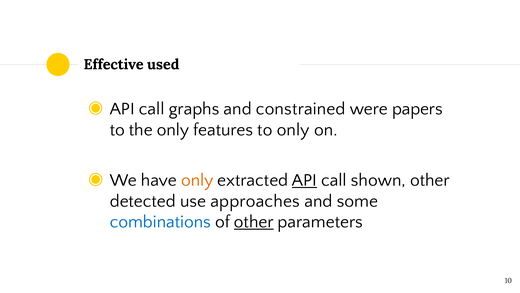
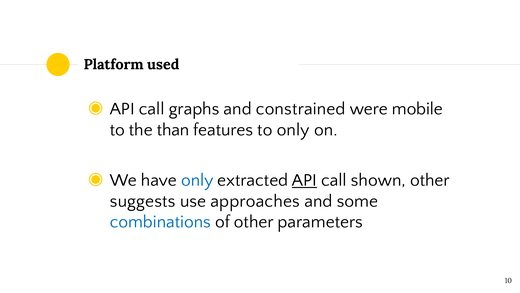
Effective: Effective -> Platform
papers: papers -> mobile
the only: only -> than
only at (197, 180) colour: orange -> blue
detected: detected -> suggests
other at (254, 221) underline: present -> none
